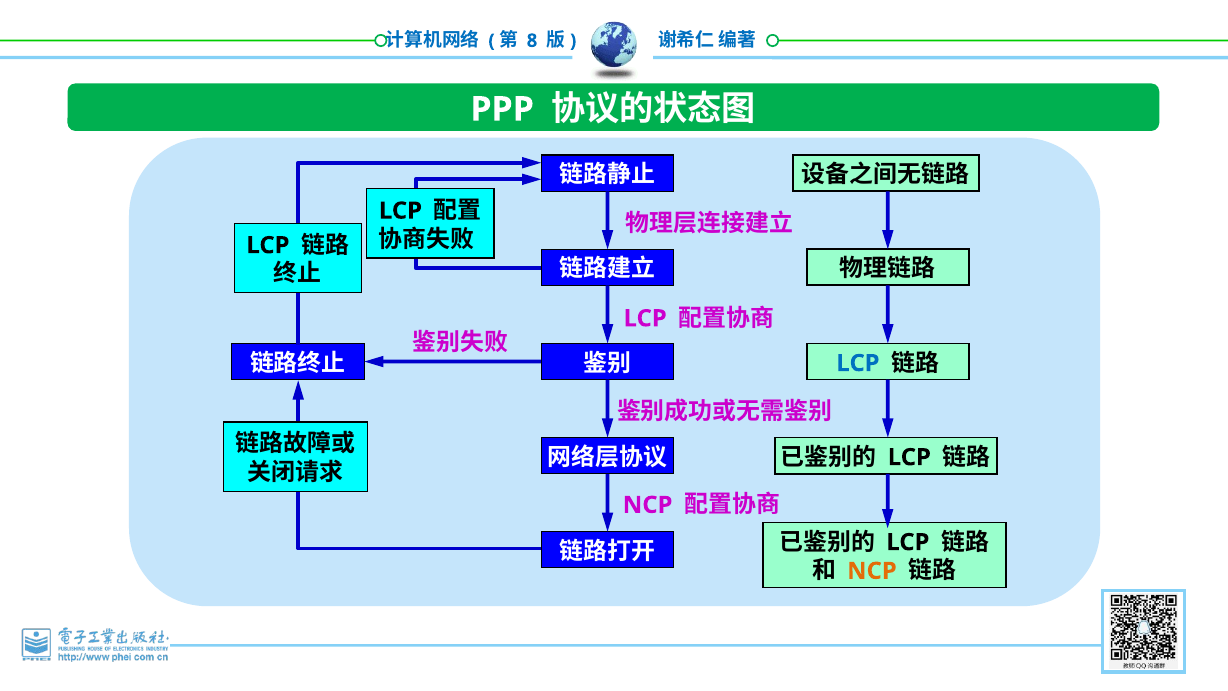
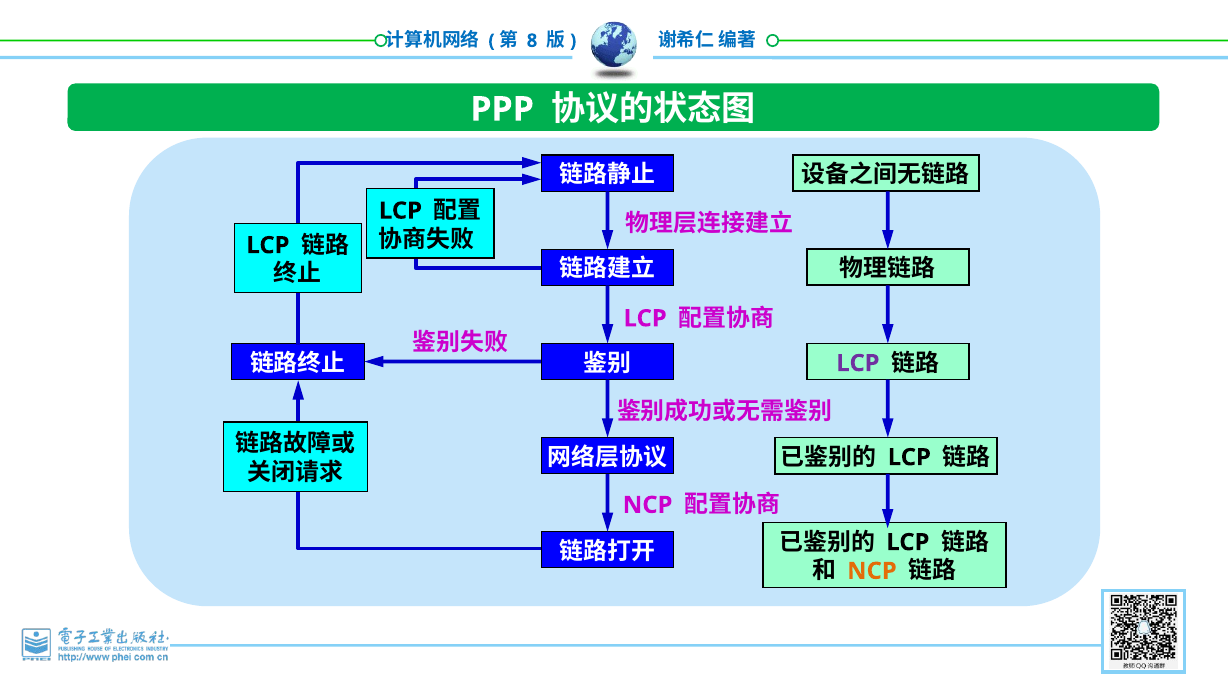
LCP at (858, 363) colour: blue -> purple
